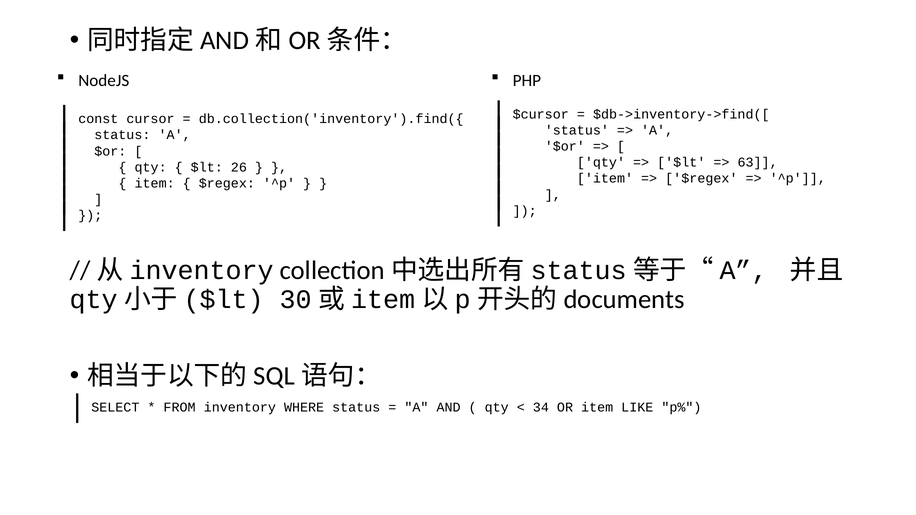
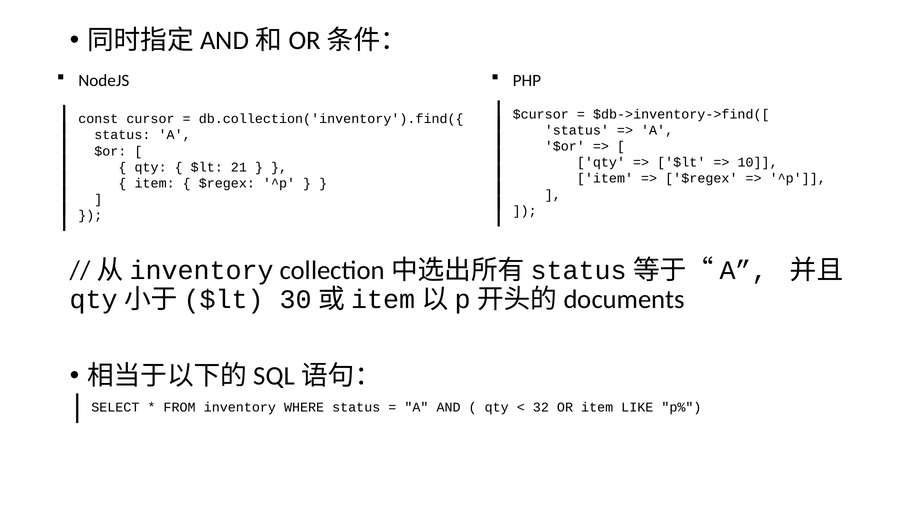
63: 63 -> 10
26: 26 -> 21
34: 34 -> 32
